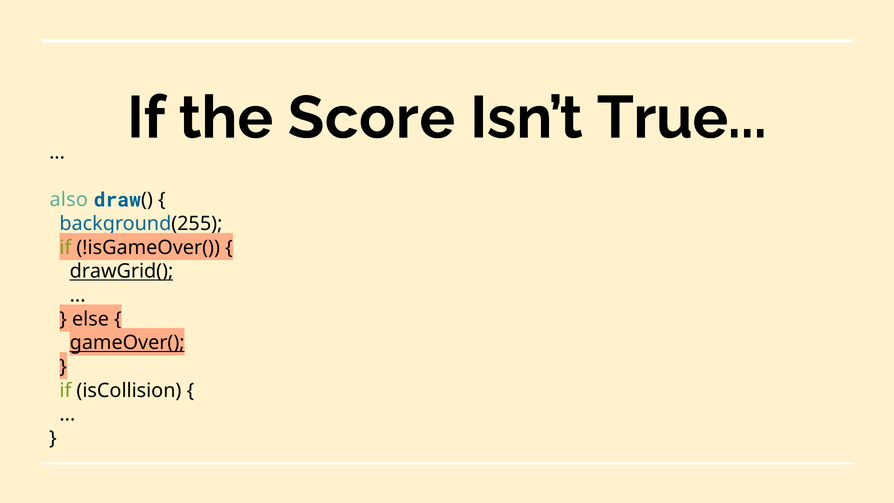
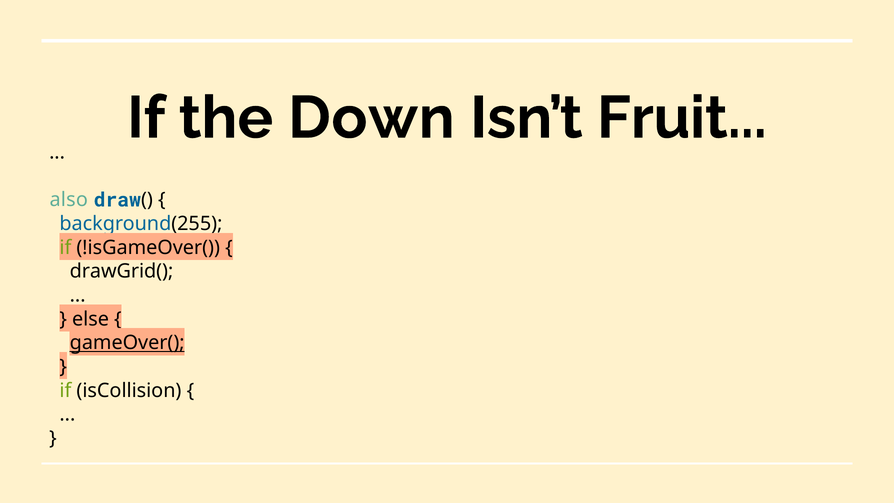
Score: Score -> Down
True: True -> Fruit
drawGrid( underline: present -> none
